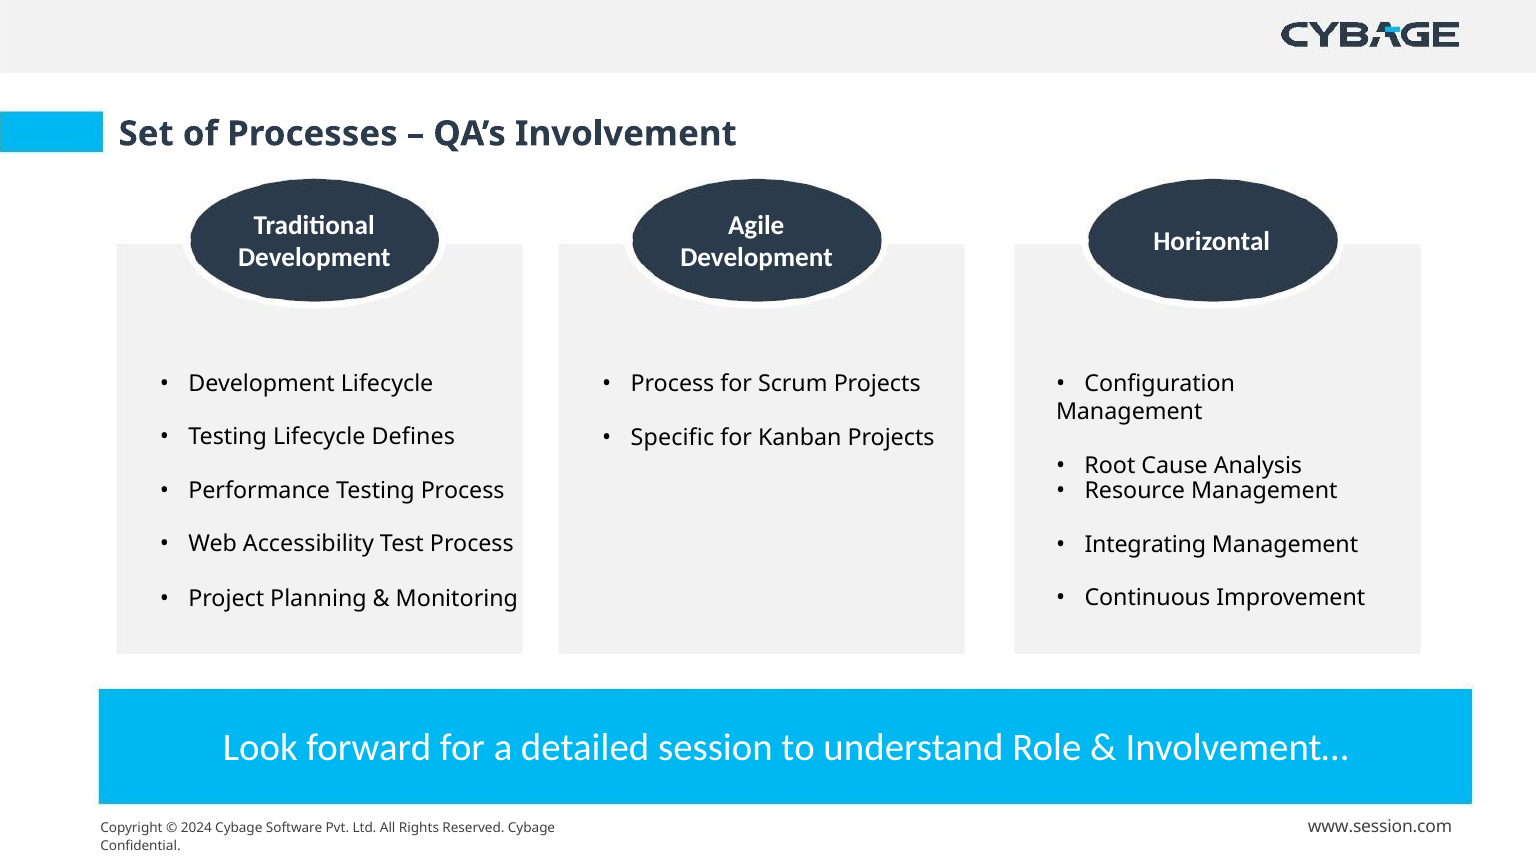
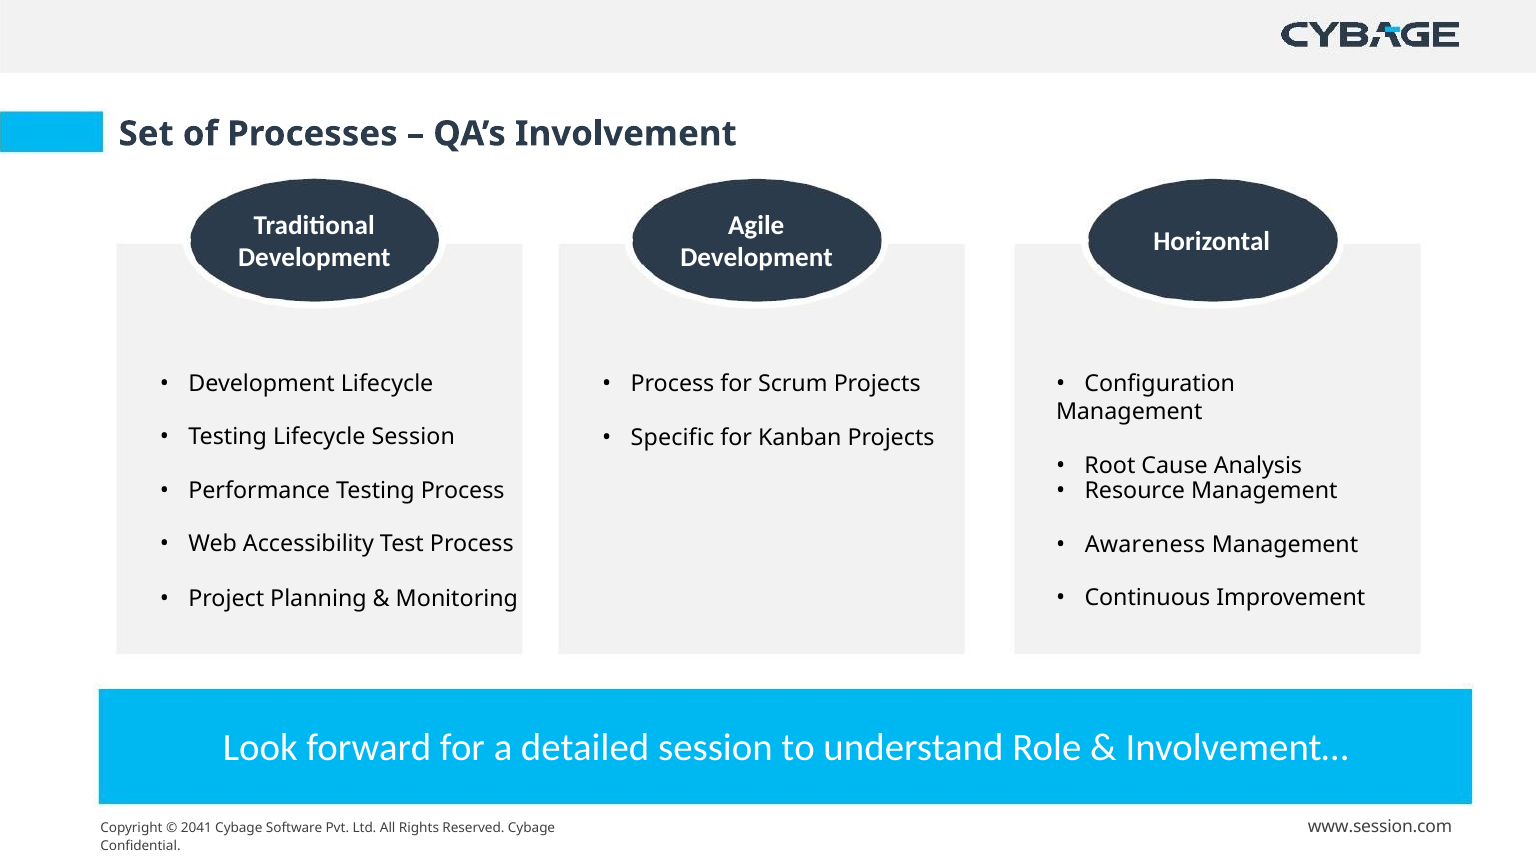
Lifecycle Defines: Defines -> Session
Integrating: Integrating -> Awareness
2024: 2024 -> 2041
